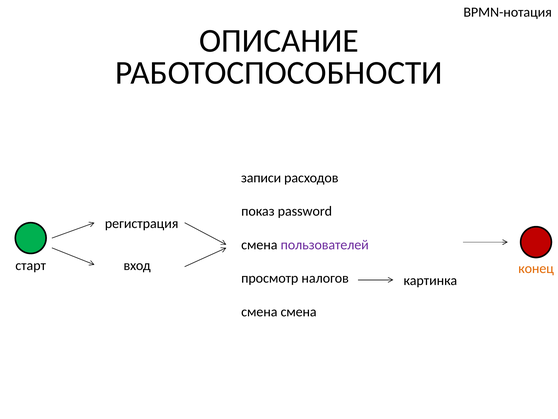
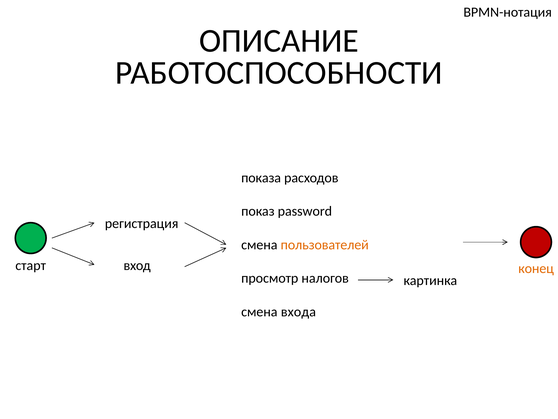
записи: записи -> показа
пользователей colour: purple -> orange
смена смена: смена -> входа
